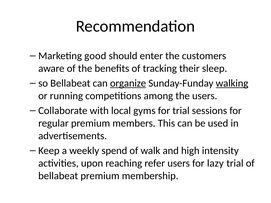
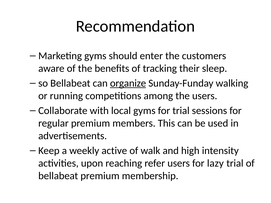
Marketing good: good -> gyms
walking underline: present -> none
spend: spend -> active
